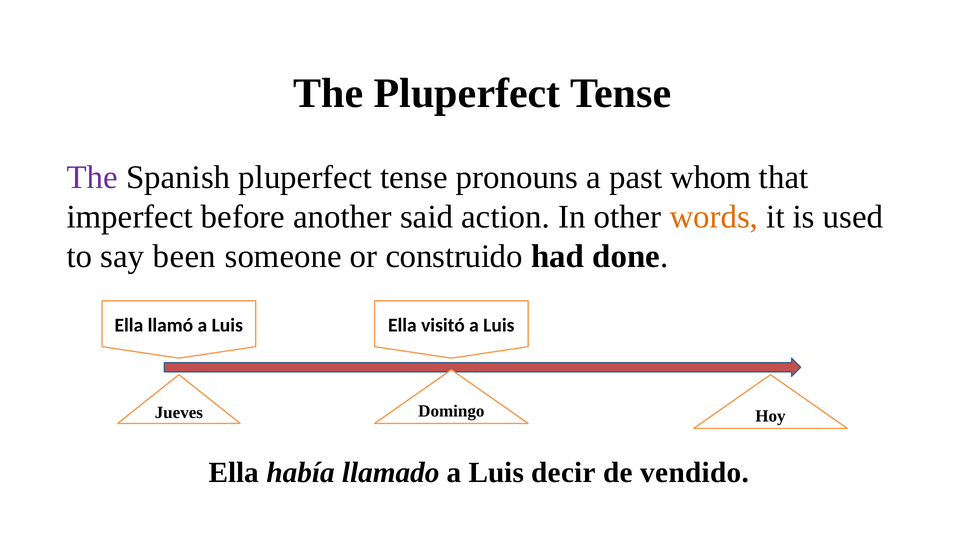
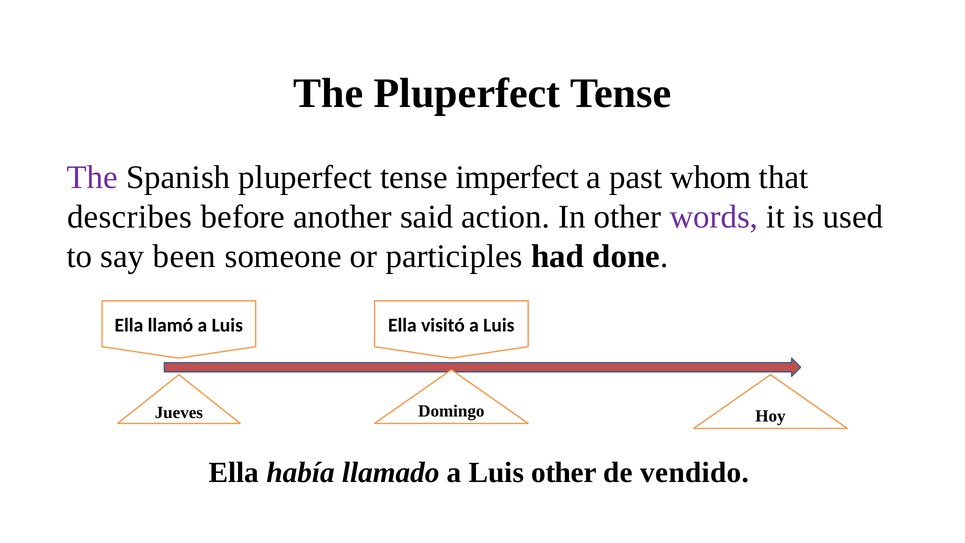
pronouns: pronouns -> imperfect
imperfect: imperfect -> describes
words colour: orange -> purple
construido: construido -> participles
Luis decir: decir -> other
